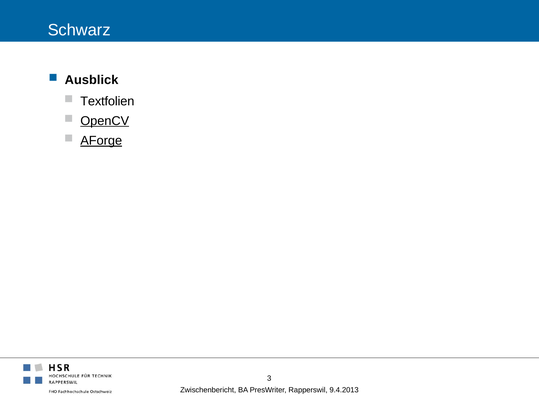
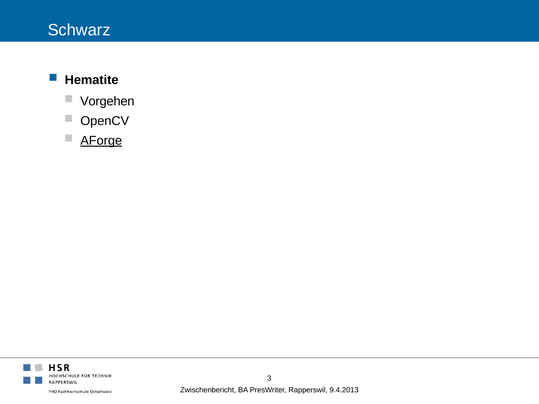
Ausblick: Ausblick -> Hematite
Textfolien: Textfolien -> Vorgehen
OpenCV underline: present -> none
